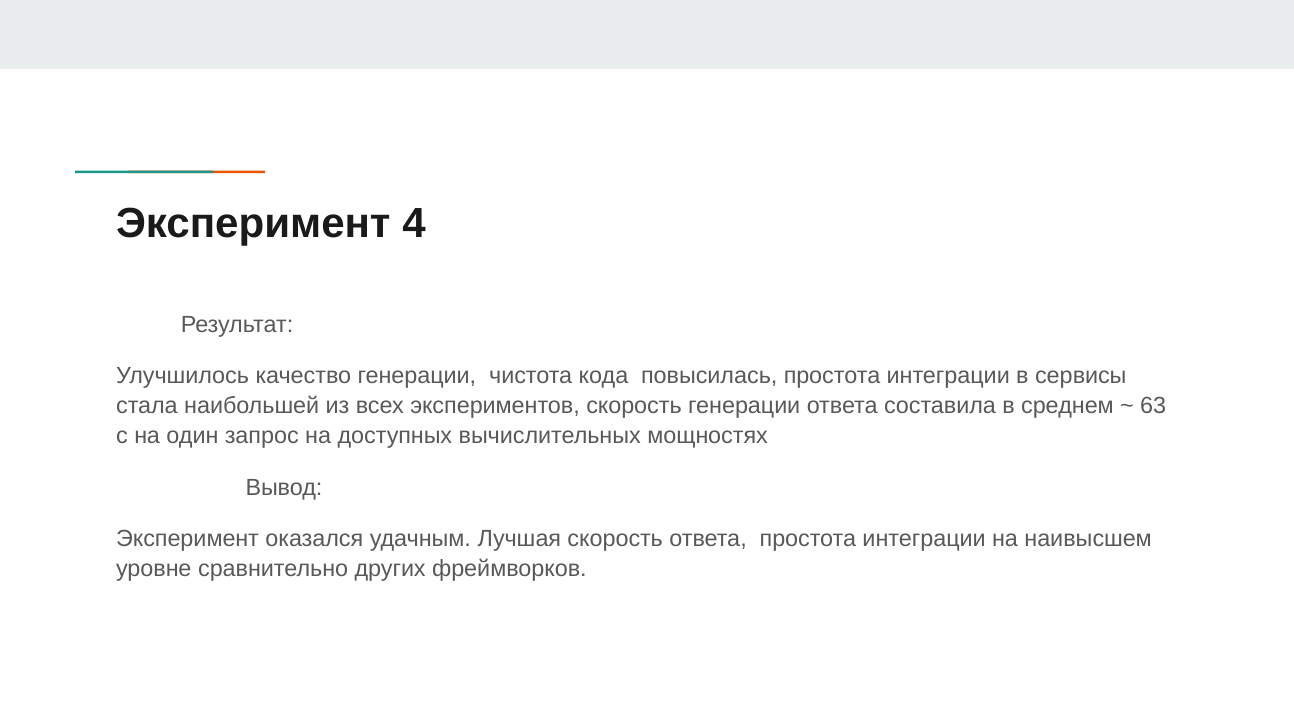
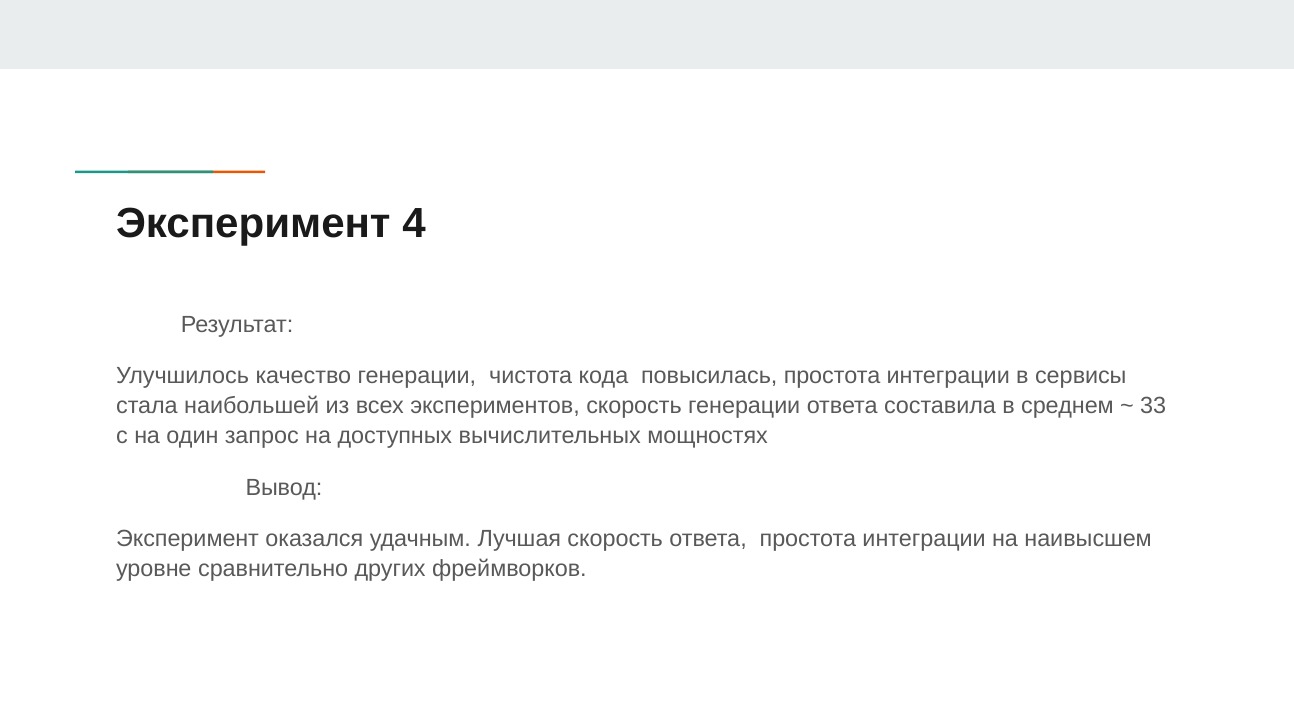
63: 63 -> 33
